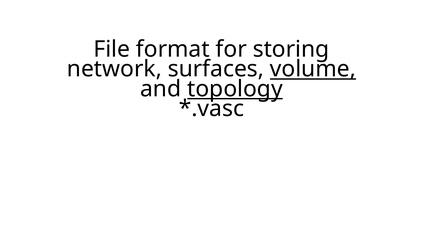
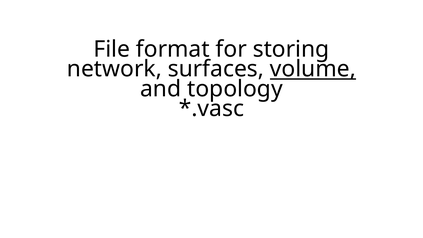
topology underline: present -> none
